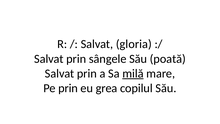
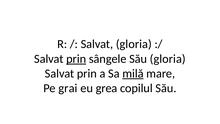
prin at (76, 59) underline: none -> present
Său poată: poată -> gloria
Pe prin: prin -> grai
